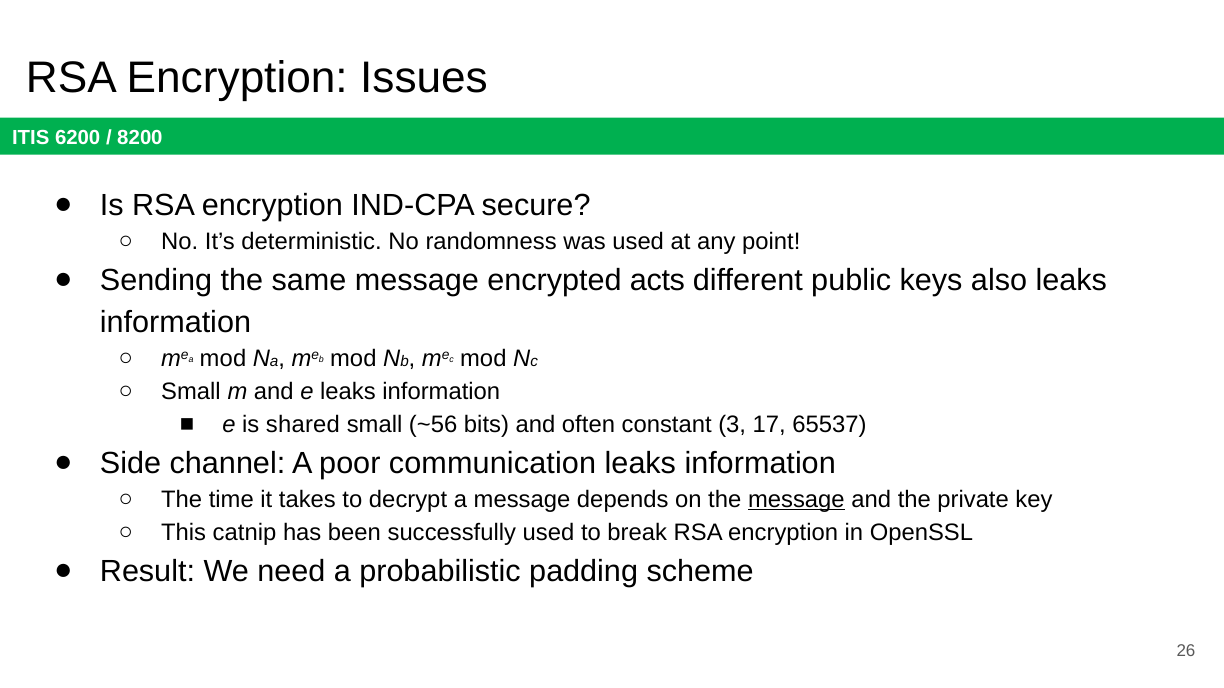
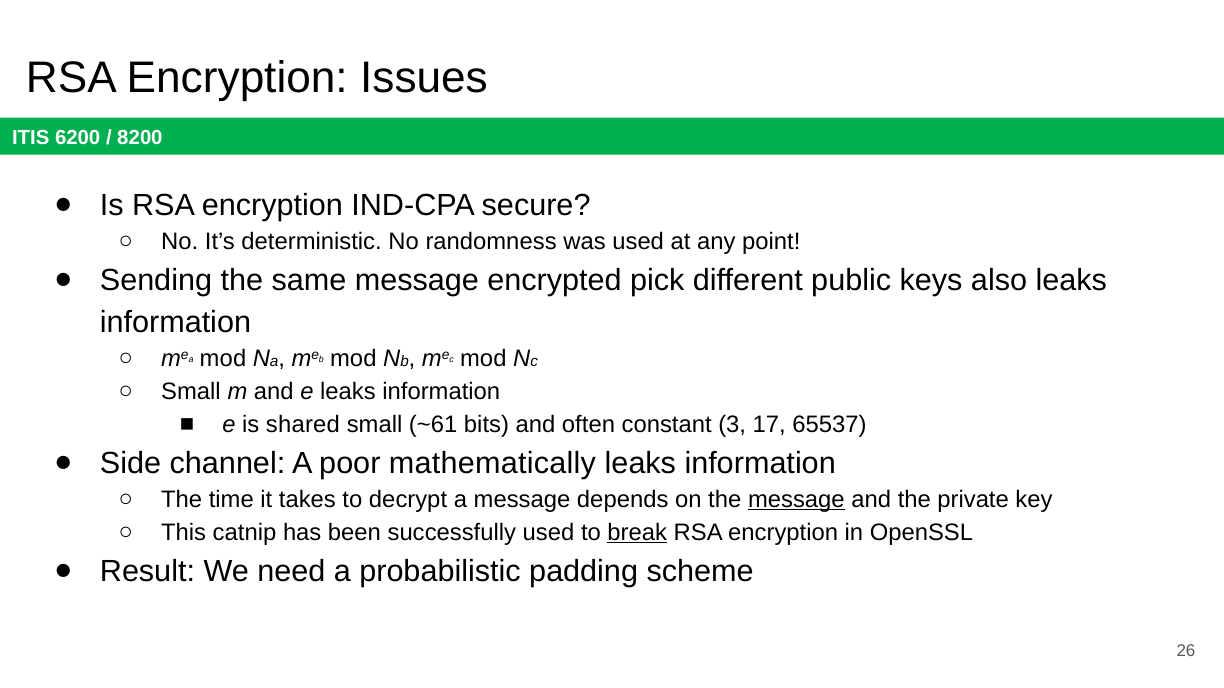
acts: acts -> pick
~56: ~56 -> ~61
communication: communication -> mathematically
break underline: none -> present
